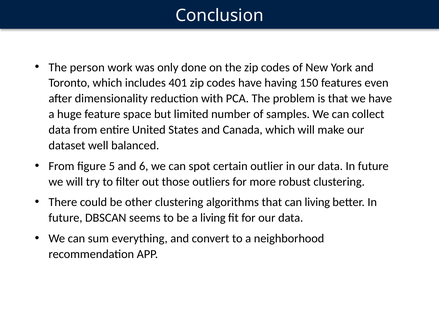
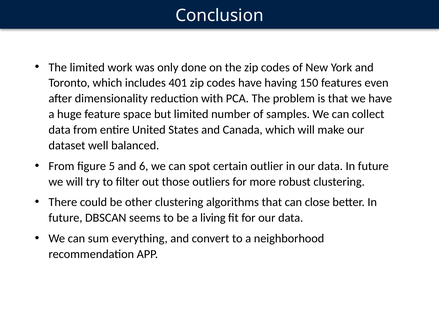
The person: person -> limited
can living: living -> close
